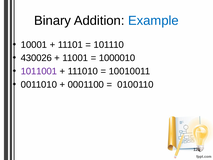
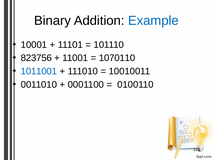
430026: 430026 -> 823756
1000010: 1000010 -> 1070110
1011001 colour: purple -> blue
